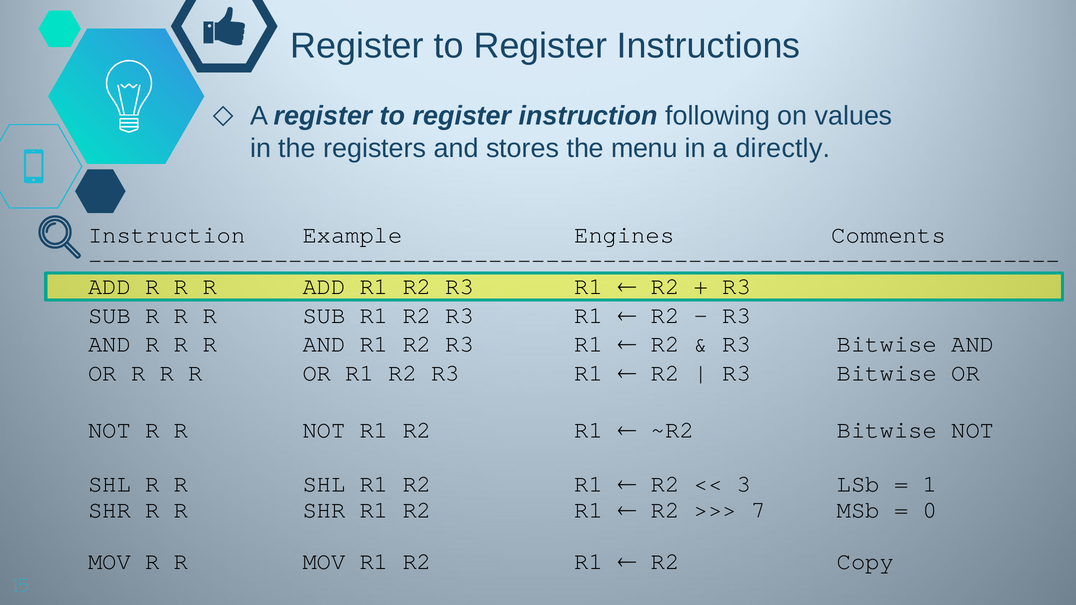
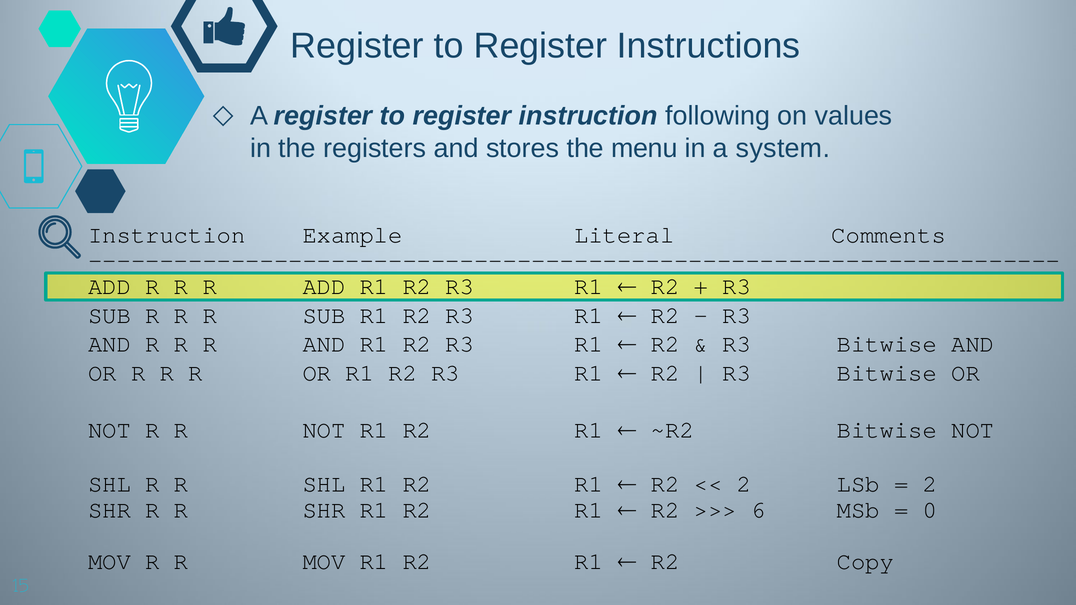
directly: directly -> system
Engines: Engines -> Literal
3 at (744, 484): 3 -> 2
1 at (930, 484): 1 -> 2
7: 7 -> 6
